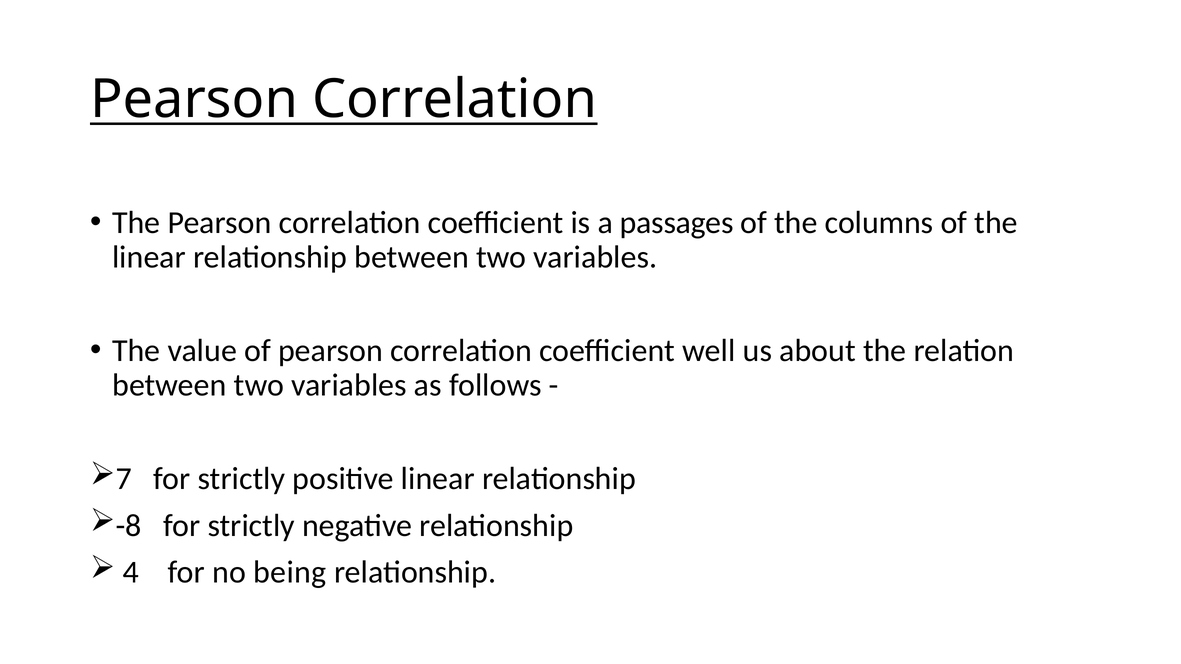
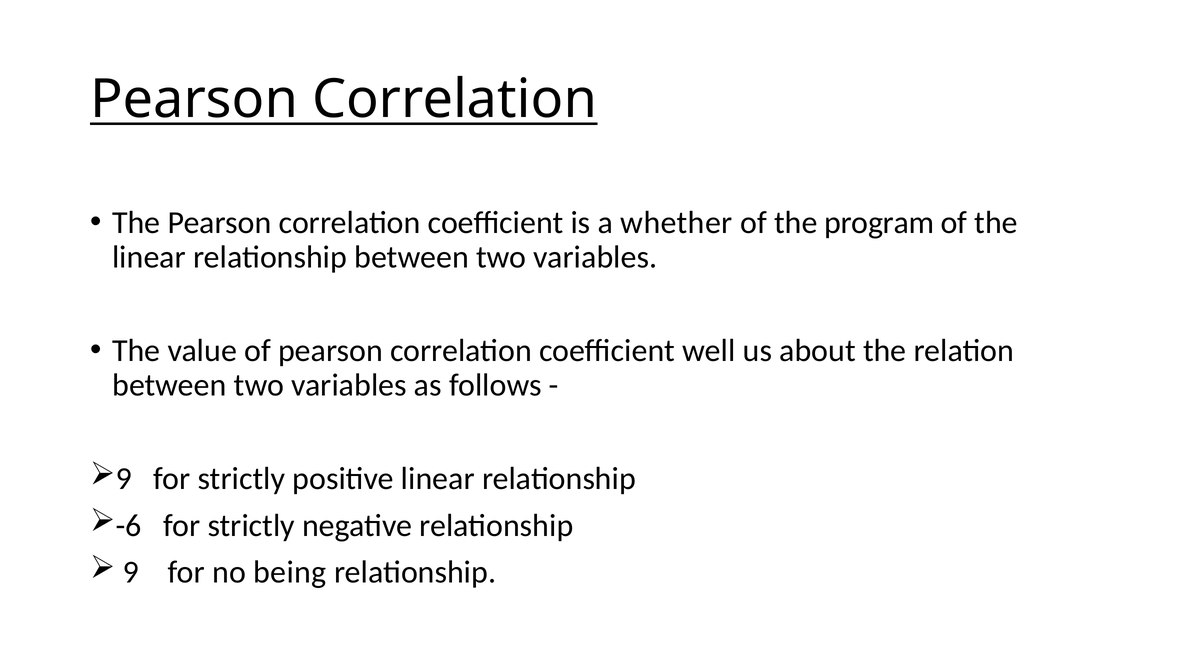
passages: passages -> whether
columns: columns -> program
7 at (124, 479): 7 -> 9
-8: -8 -> -6
4 at (131, 573): 4 -> 9
